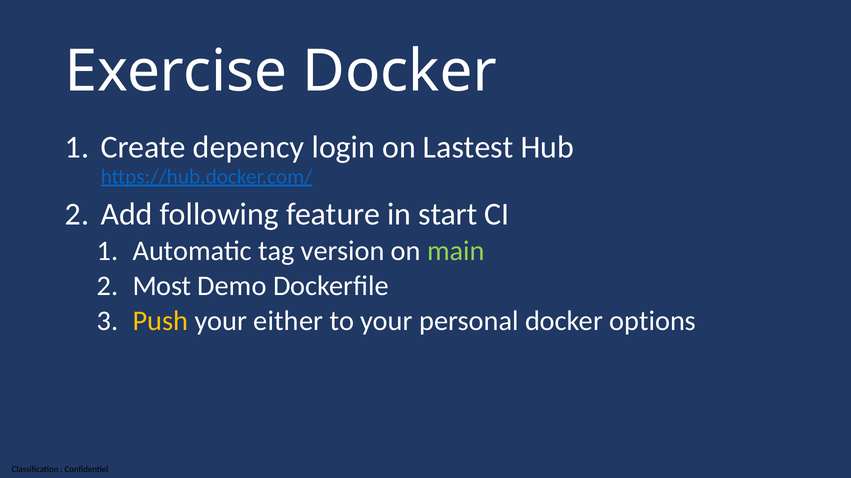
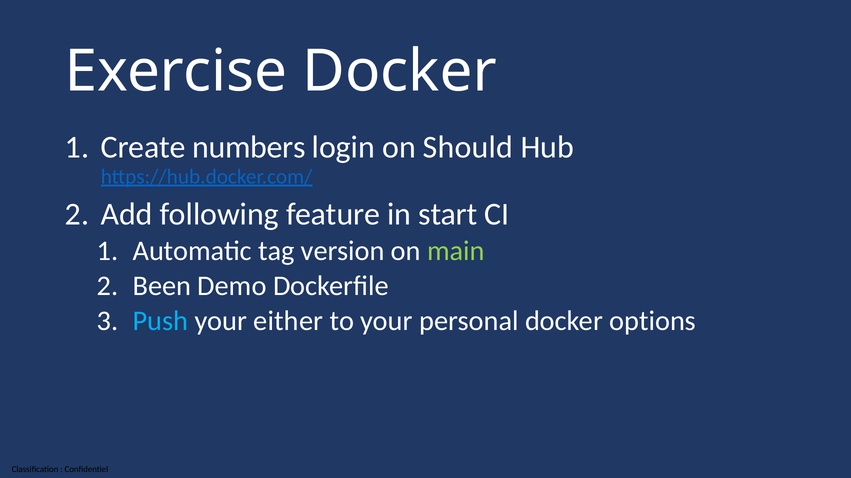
depency: depency -> numbers
Lastest: Lastest -> Should
Most: Most -> Been
Push colour: yellow -> light blue
